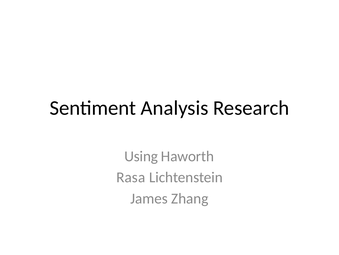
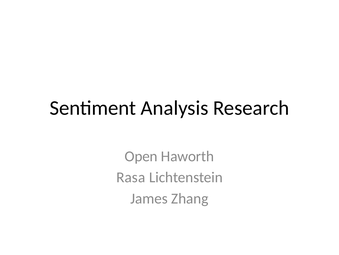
Using: Using -> Open
